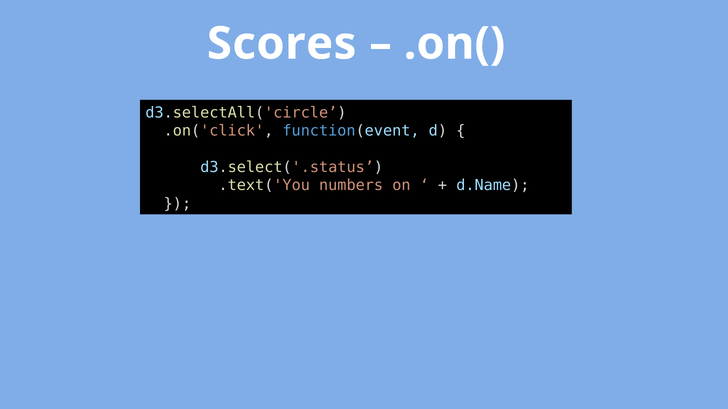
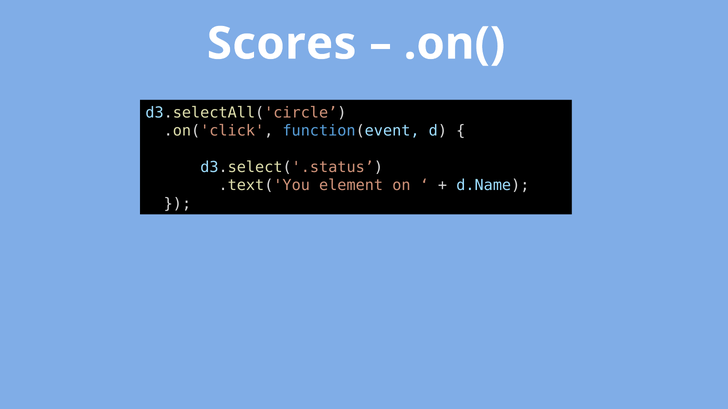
numbers: numbers -> element
